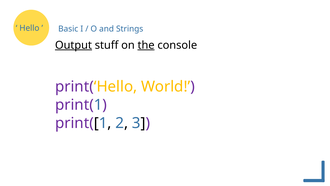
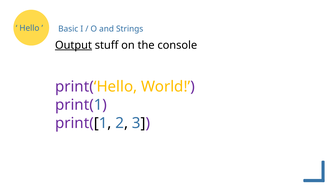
the underline: present -> none
